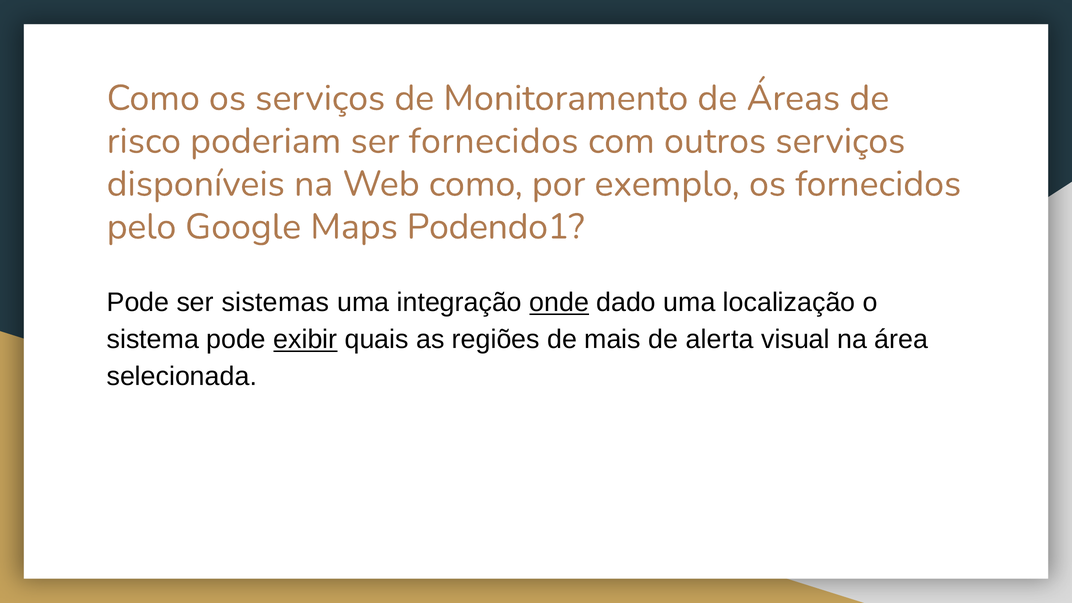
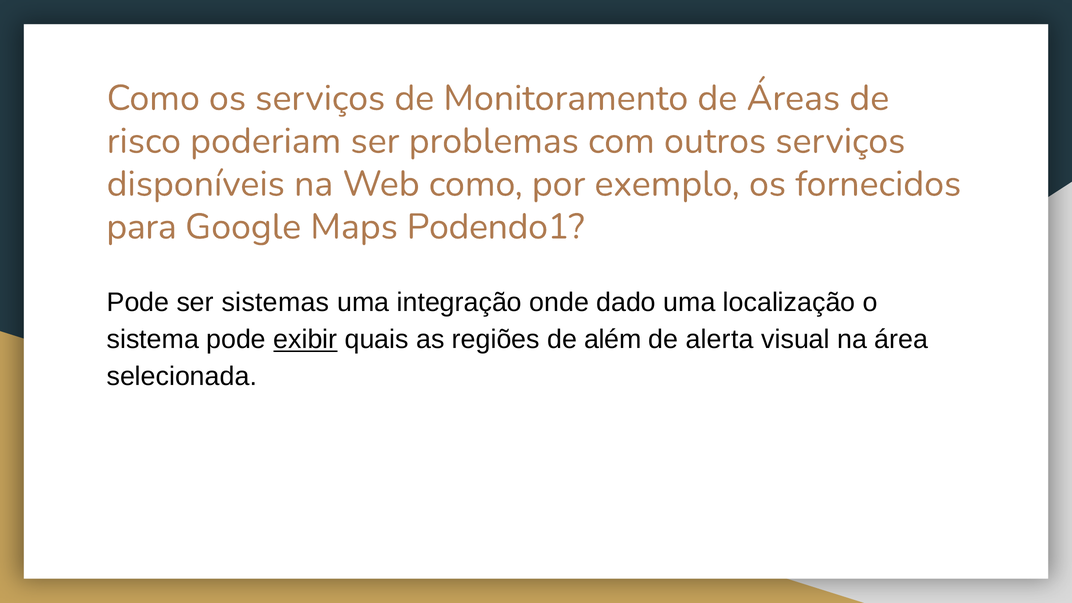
ser fornecidos: fornecidos -> problemas
pelo: pelo -> para
onde underline: present -> none
mais: mais -> além
